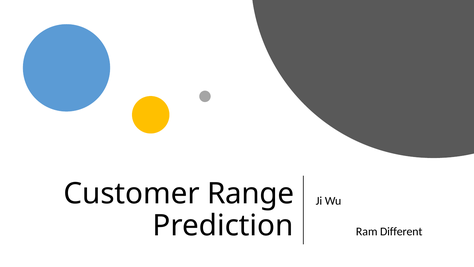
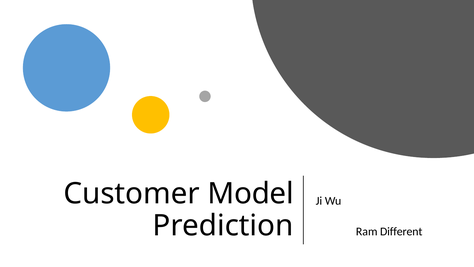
Range: Range -> Model
